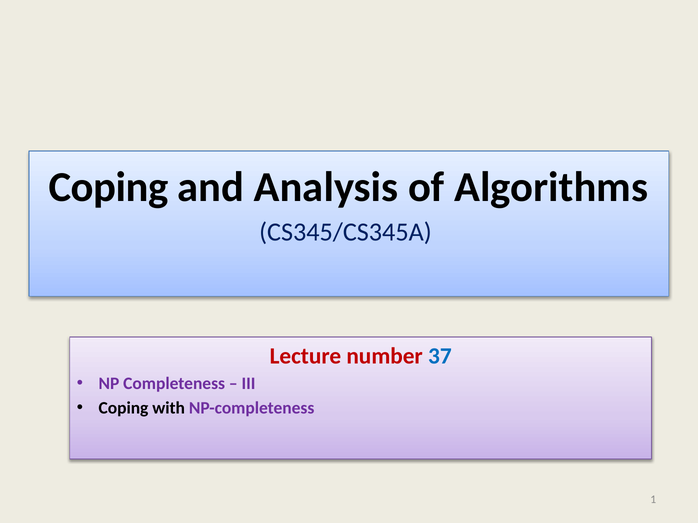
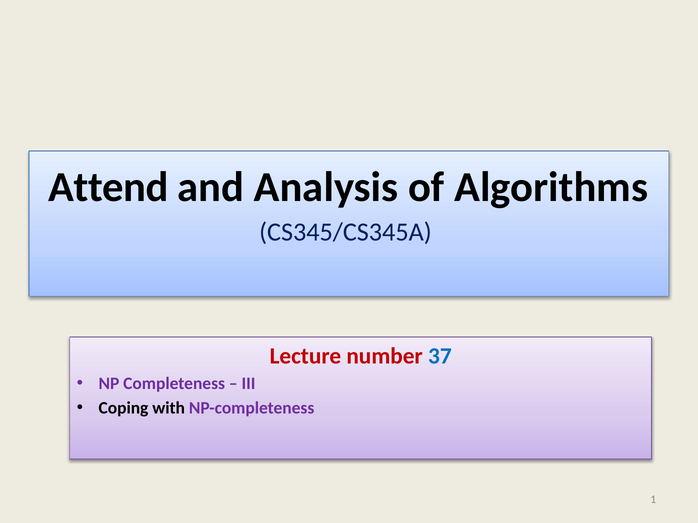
Coping at (109, 187): Coping -> Attend
